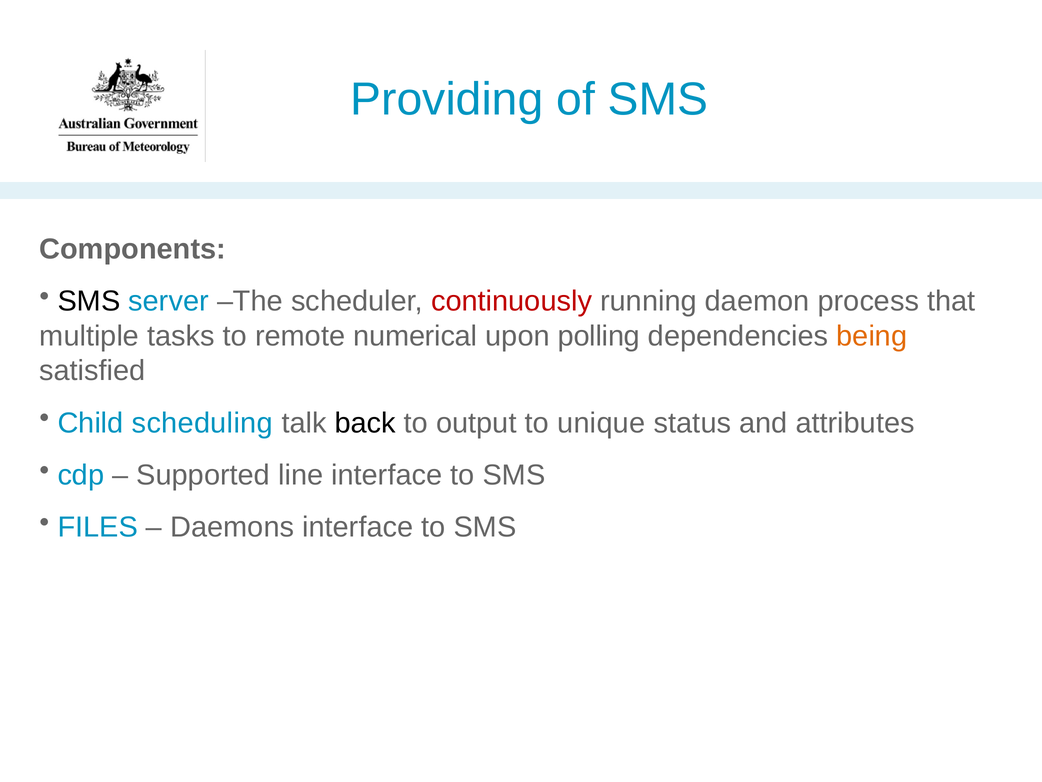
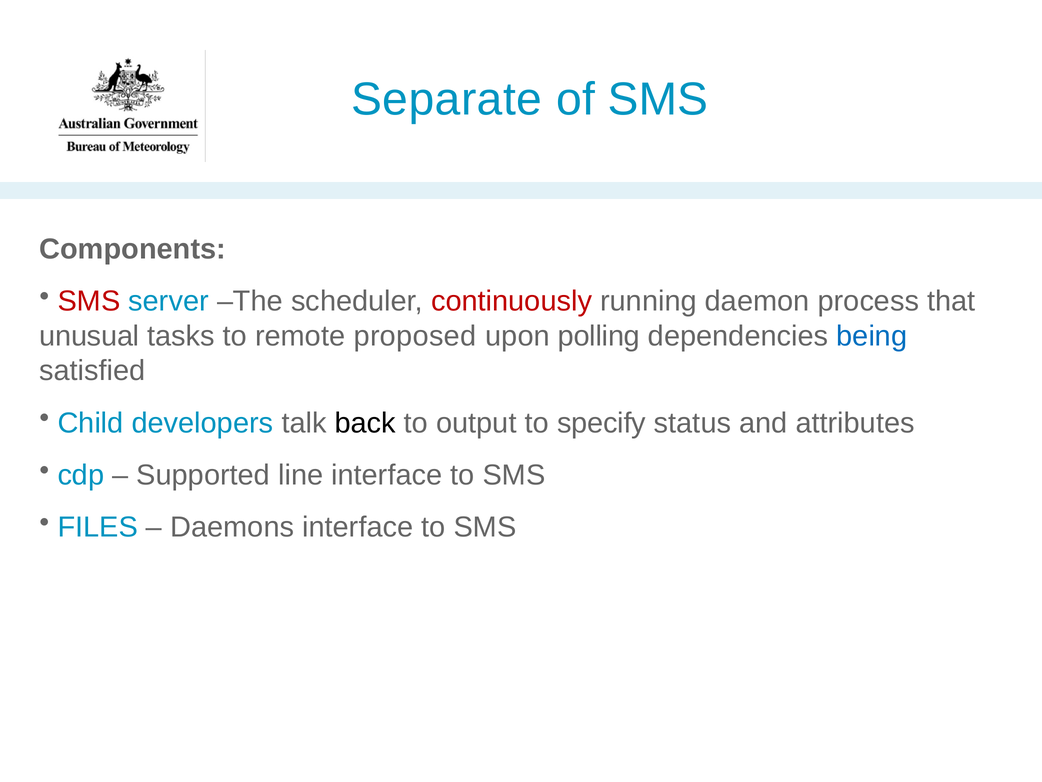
Providing: Providing -> Separate
SMS at (89, 301) colour: black -> red
multiple: multiple -> unusual
numerical: numerical -> proposed
being colour: orange -> blue
scheduling: scheduling -> developers
unique: unique -> specify
